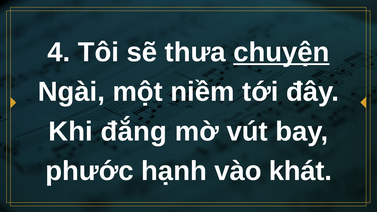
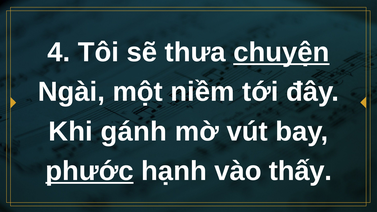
đắng: đắng -> gánh
phước underline: none -> present
khát: khát -> thấy
